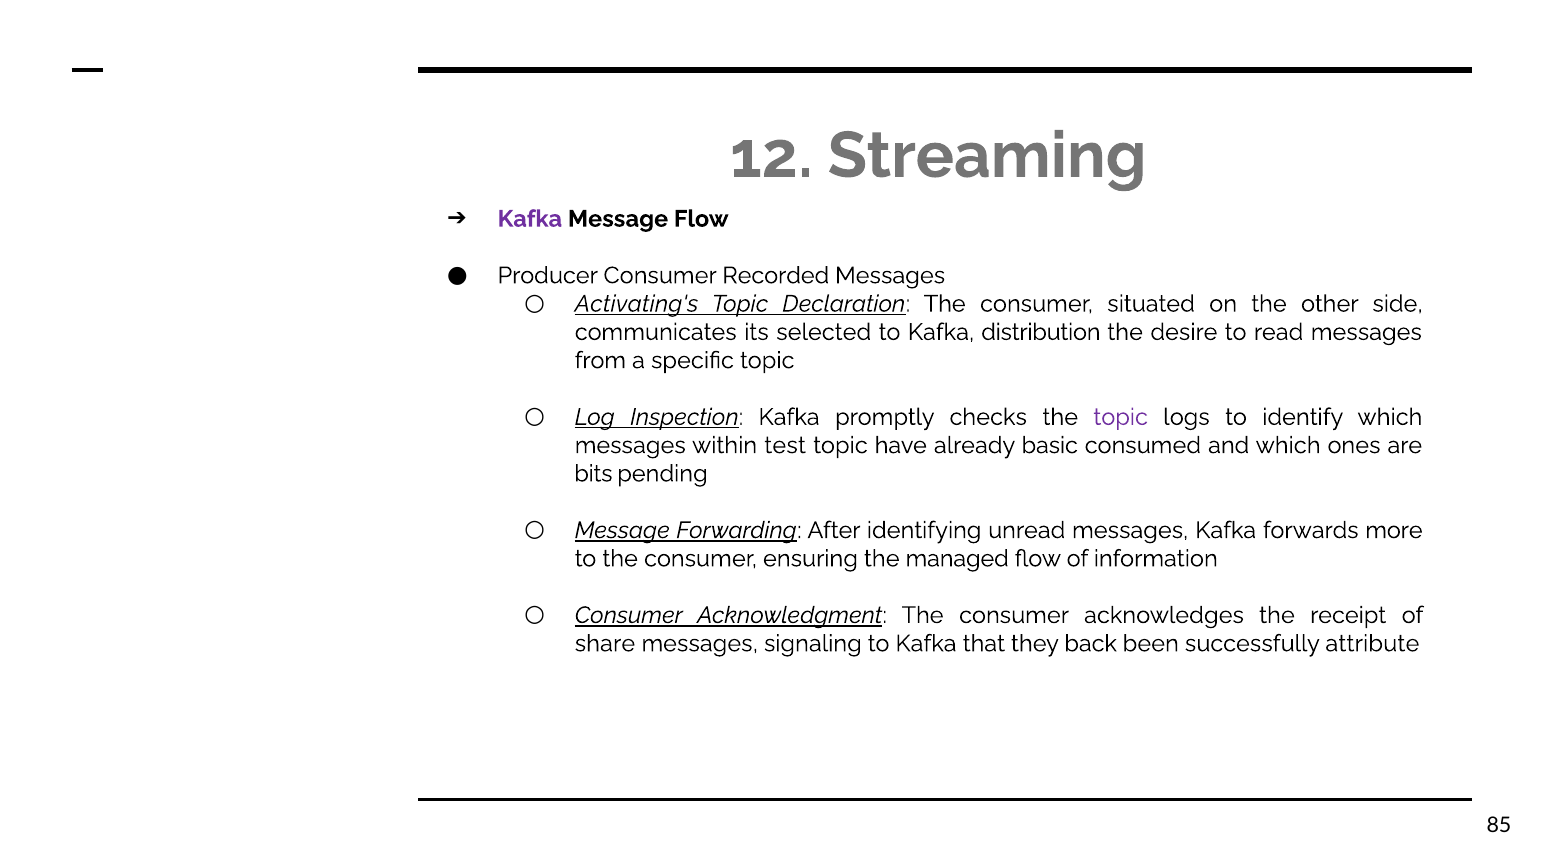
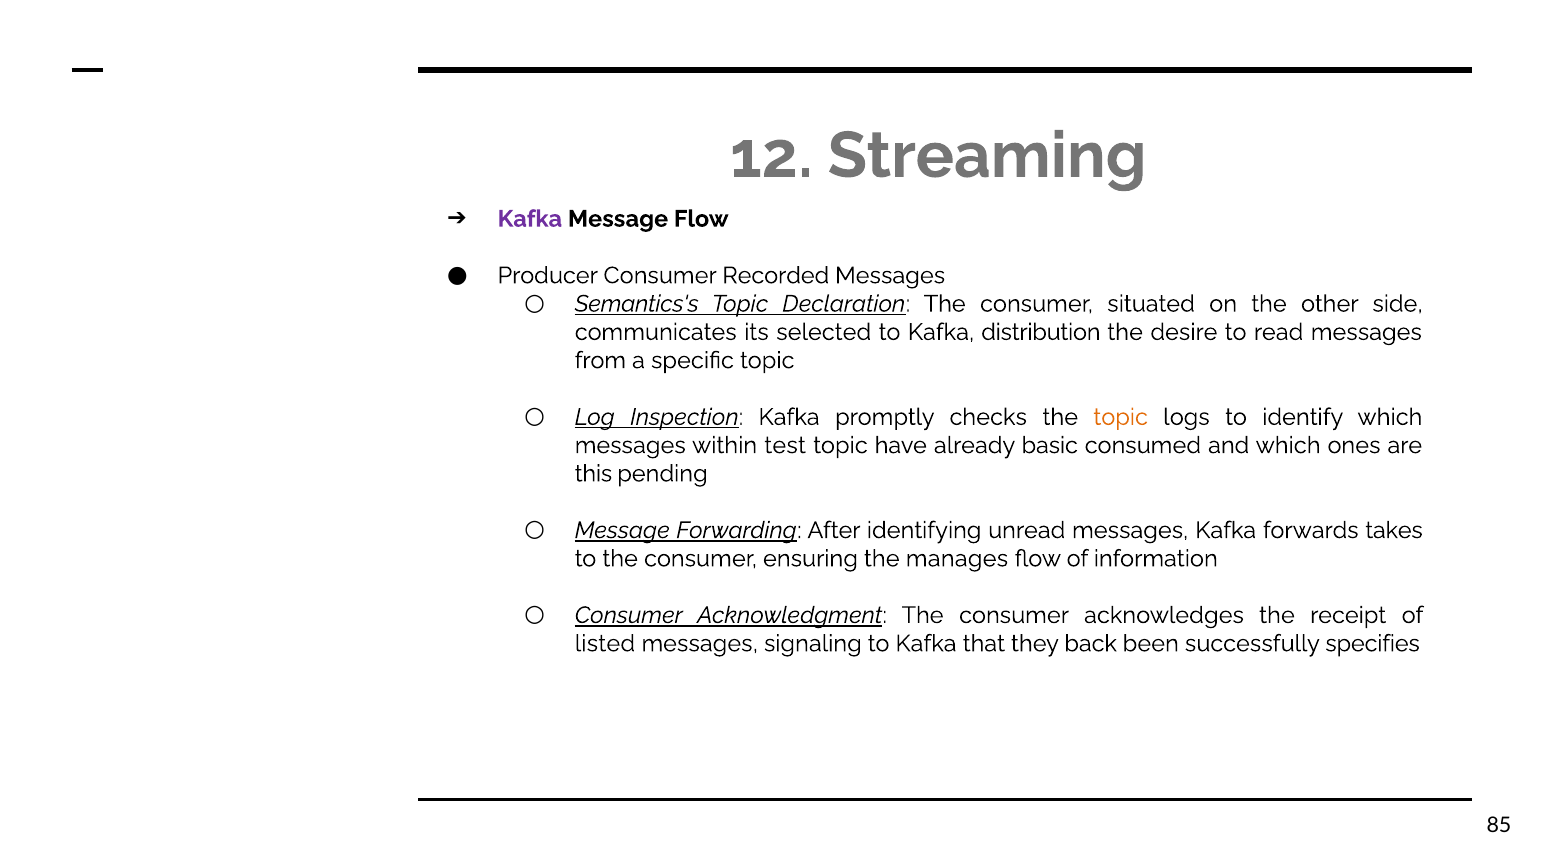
Activating's: Activating's -> Semantics's
topic at (1121, 417) colour: purple -> orange
bits: bits -> this
more: more -> takes
managed: managed -> manages
share: share -> listed
attribute: attribute -> specifies
